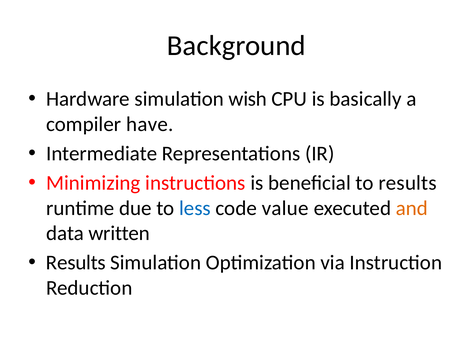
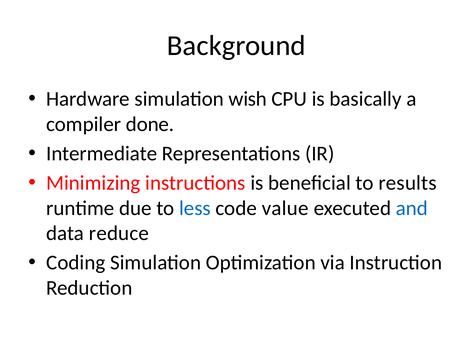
have: have -> done
and colour: orange -> blue
written: written -> reduce
Results at (76, 263): Results -> Coding
